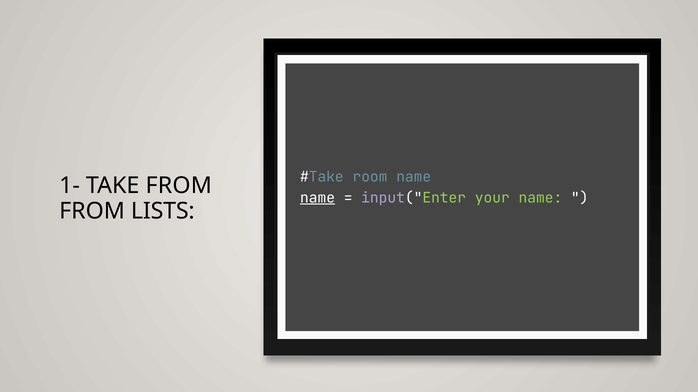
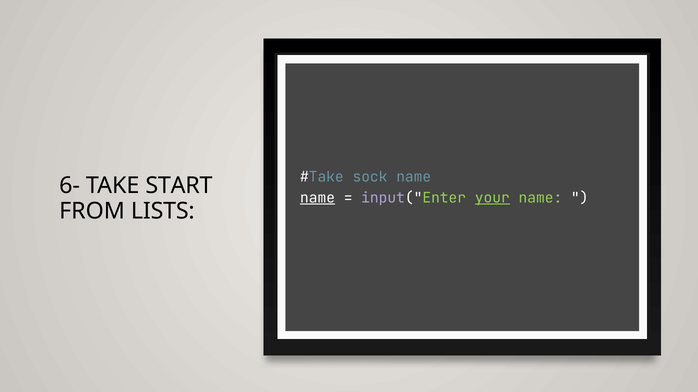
room: room -> sock
1-: 1- -> 6-
TAKE FROM: FROM -> START
your underline: none -> present
